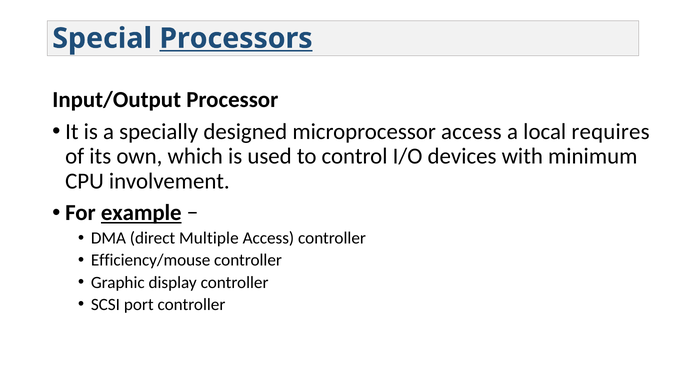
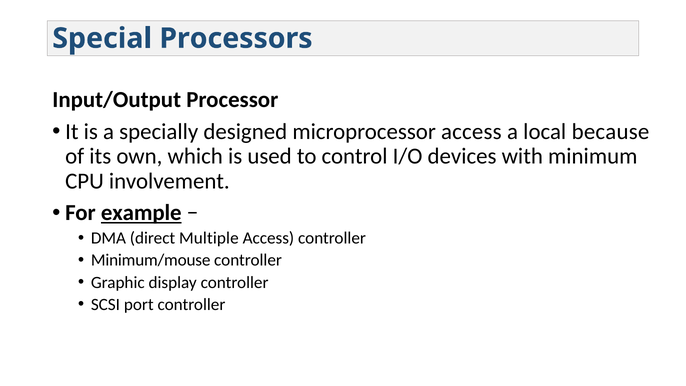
Processors underline: present -> none
requires: requires -> because
Efficiency/mouse: Efficiency/mouse -> Minimum/mouse
